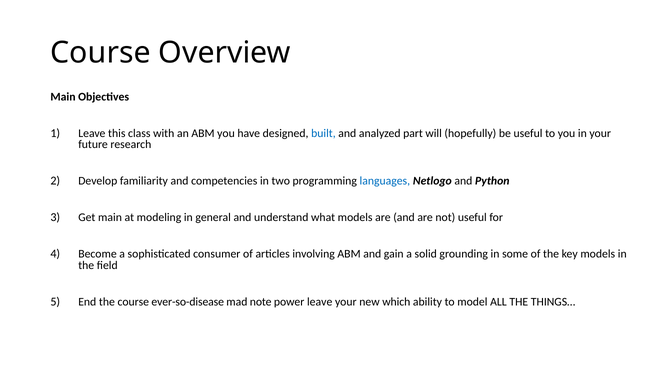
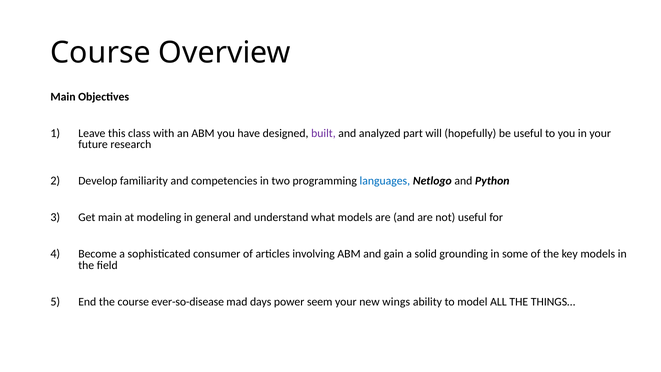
built colour: blue -> purple
note: note -> days
power leave: leave -> seem
which: which -> wings
